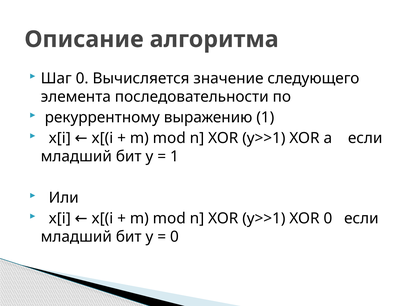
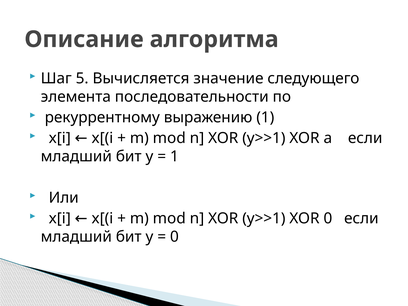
Шаг 0: 0 -> 5
